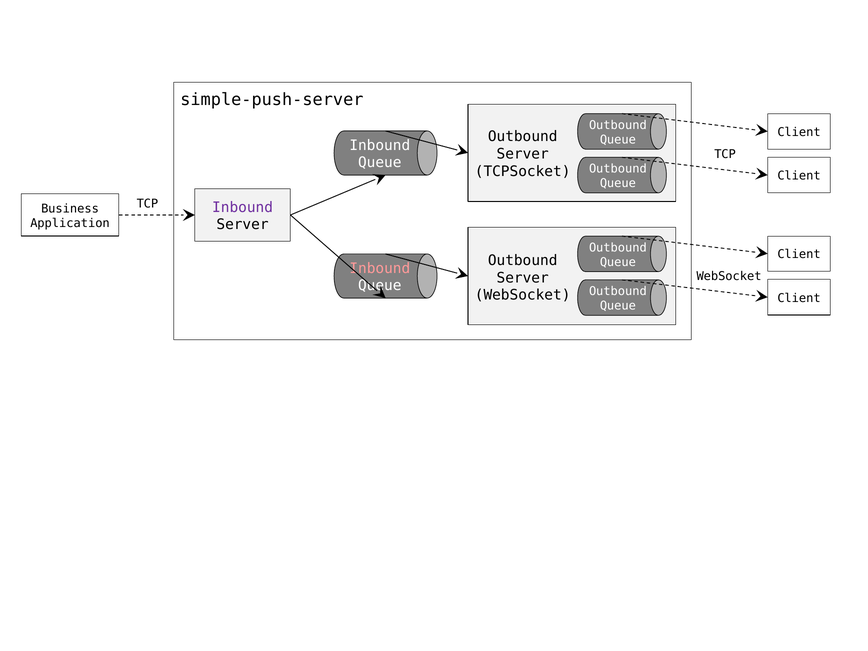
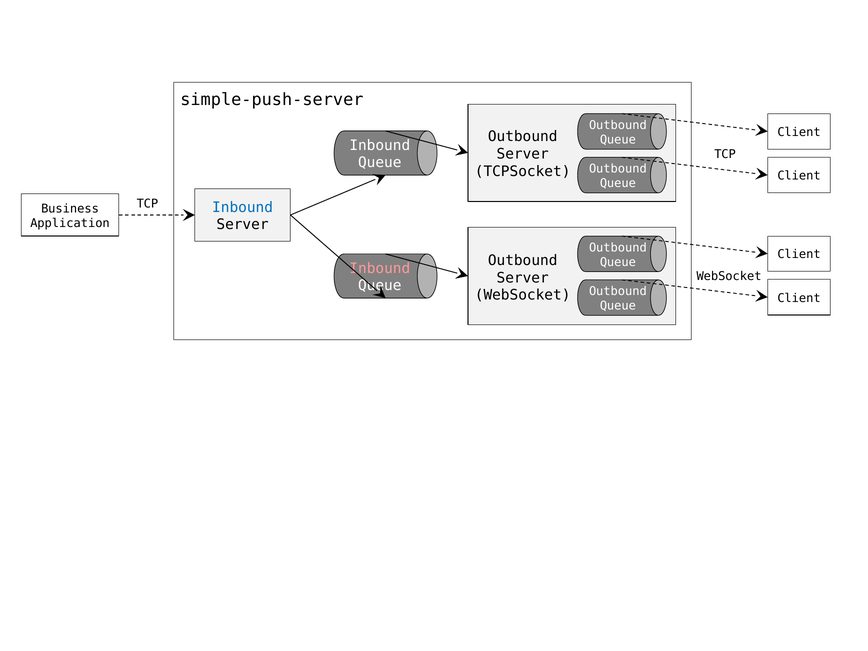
Inbound at (243, 207) colour: purple -> blue
